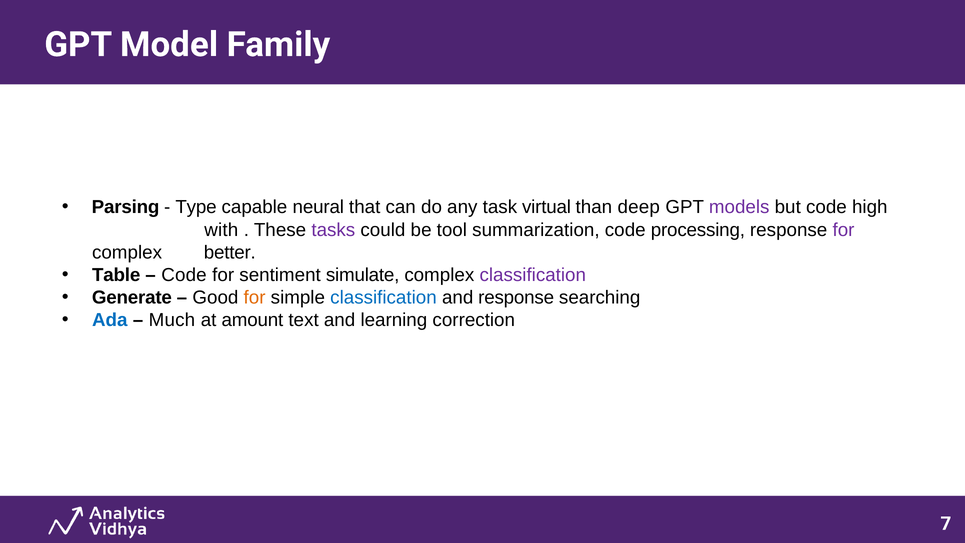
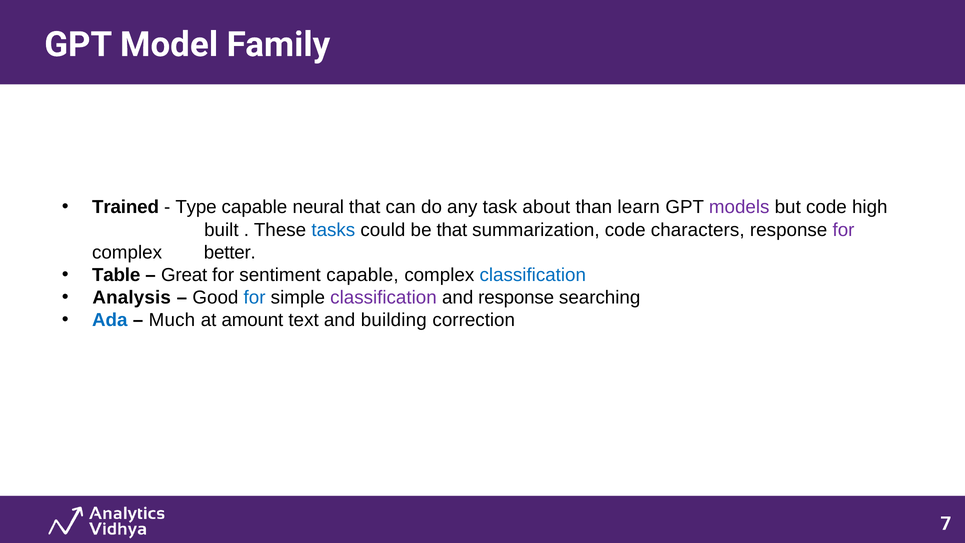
Parsing: Parsing -> Trained
task virtual: virtual -> about
deep: deep -> learn
with: with -> built
tasks colour: purple -> blue
be tool: tool -> that
processing: processing -> characters
Code at (184, 275): Code -> Great
sentiment simulate: simulate -> capable
classification at (533, 275) colour: purple -> blue
Generate: Generate -> Analysis
for at (255, 297) colour: orange -> blue
classification at (383, 297) colour: blue -> purple
learning: learning -> building
